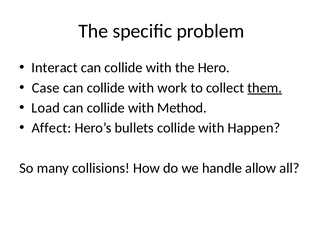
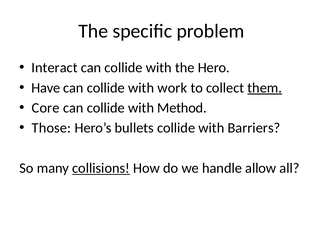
Case: Case -> Have
Load: Load -> Core
Affect: Affect -> Those
Happen: Happen -> Barriers
collisions underline: none -> present
